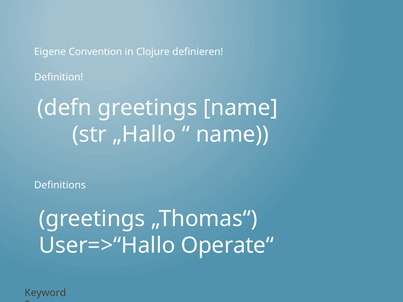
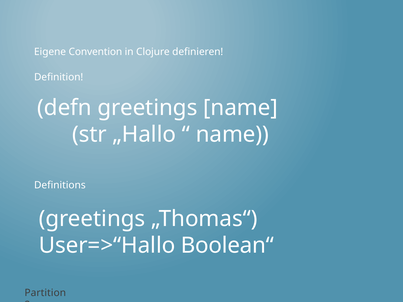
Operate“: Operate“ -> Boolean“
Keyword: Keyword -> Partition
